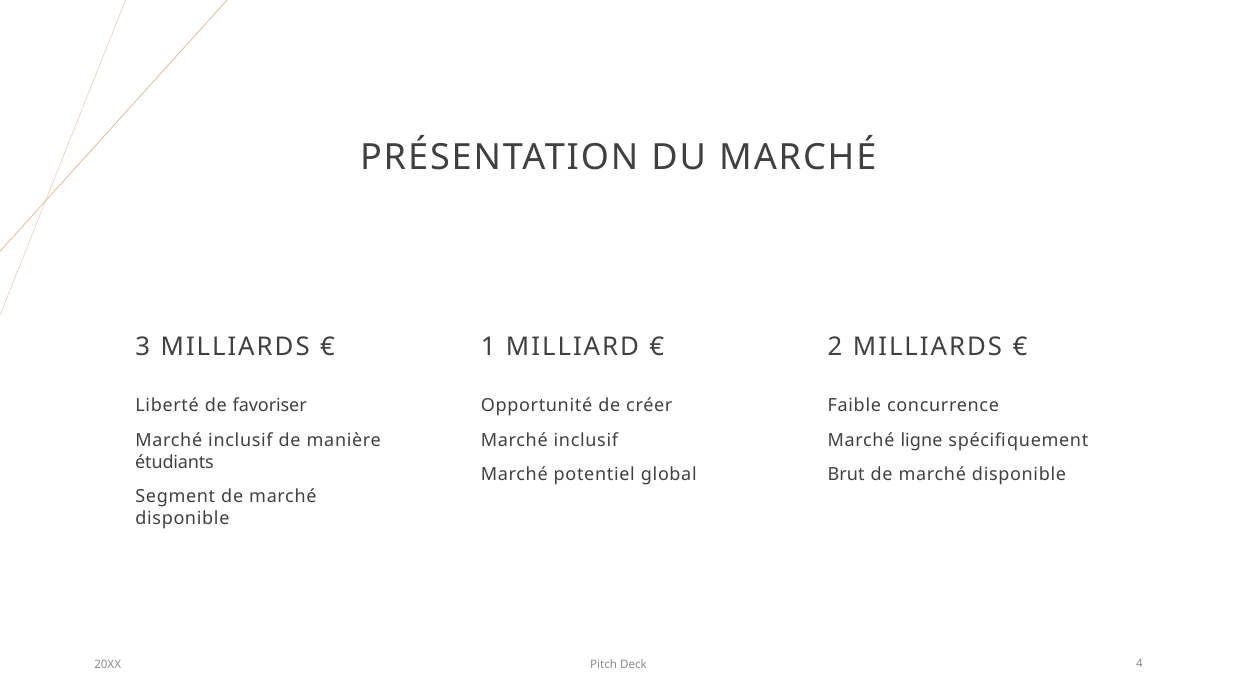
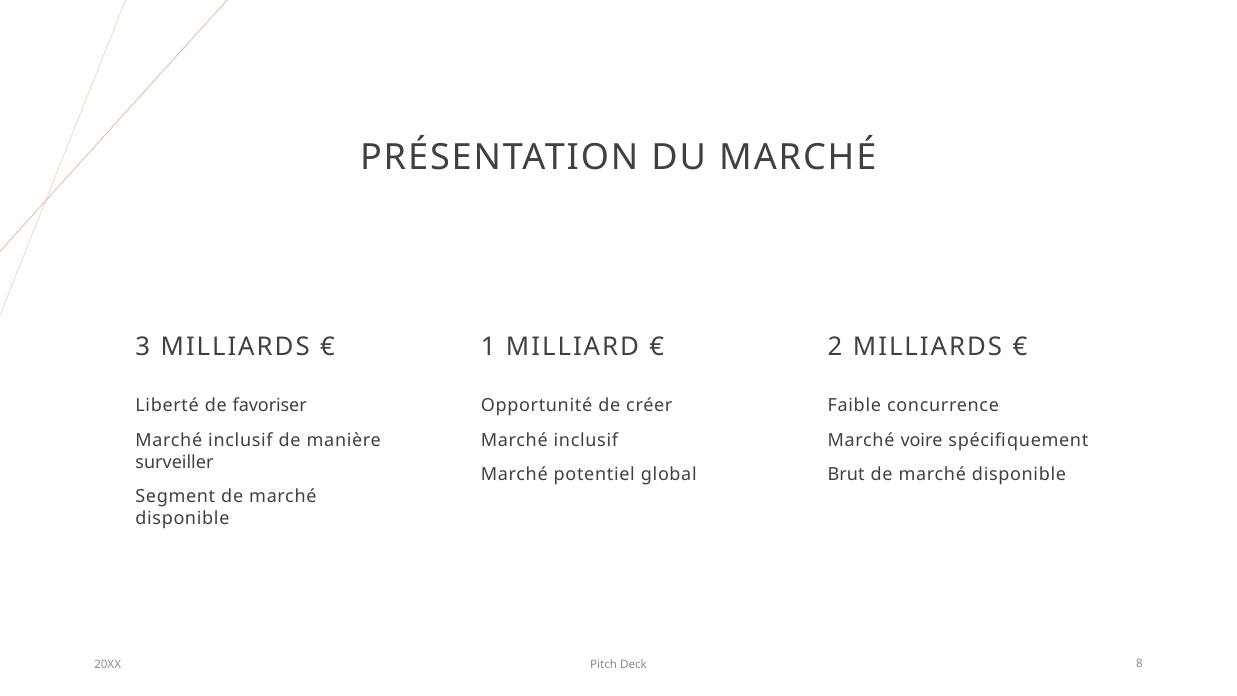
ligne: ligne -> voire
étudiants: étudiants -> surveiller
4: 4 -> 8
